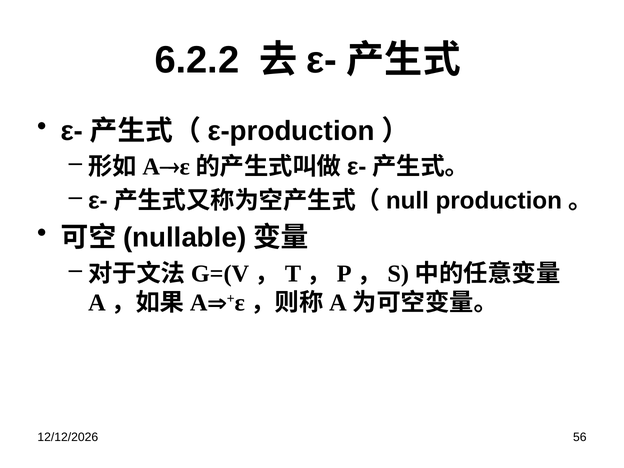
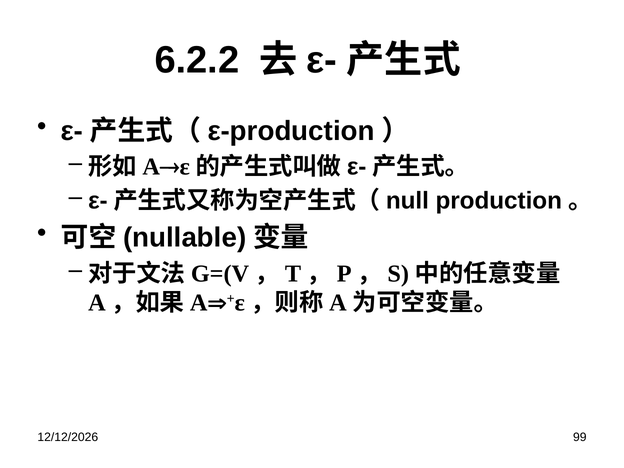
56: 56 -> 99
